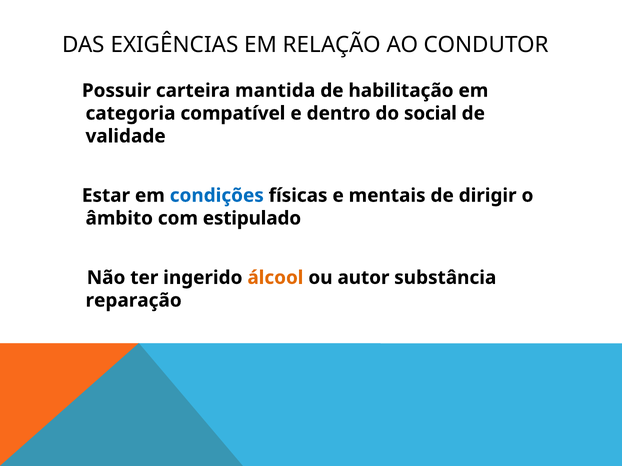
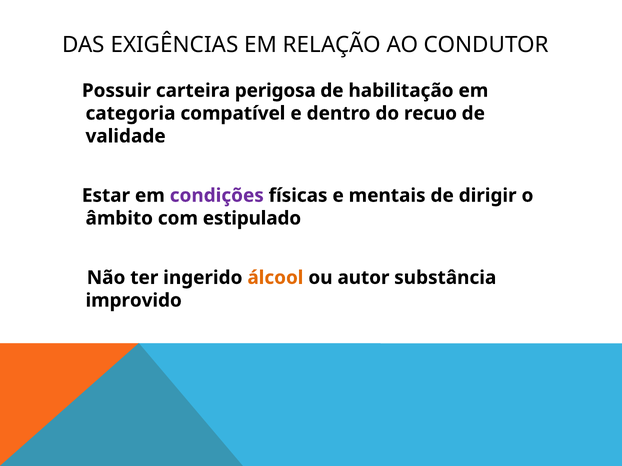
mantida: mantida -> perigosa
social: social -> recuo
condições colour: blue -> purple
reparação: reparação -> improvido
